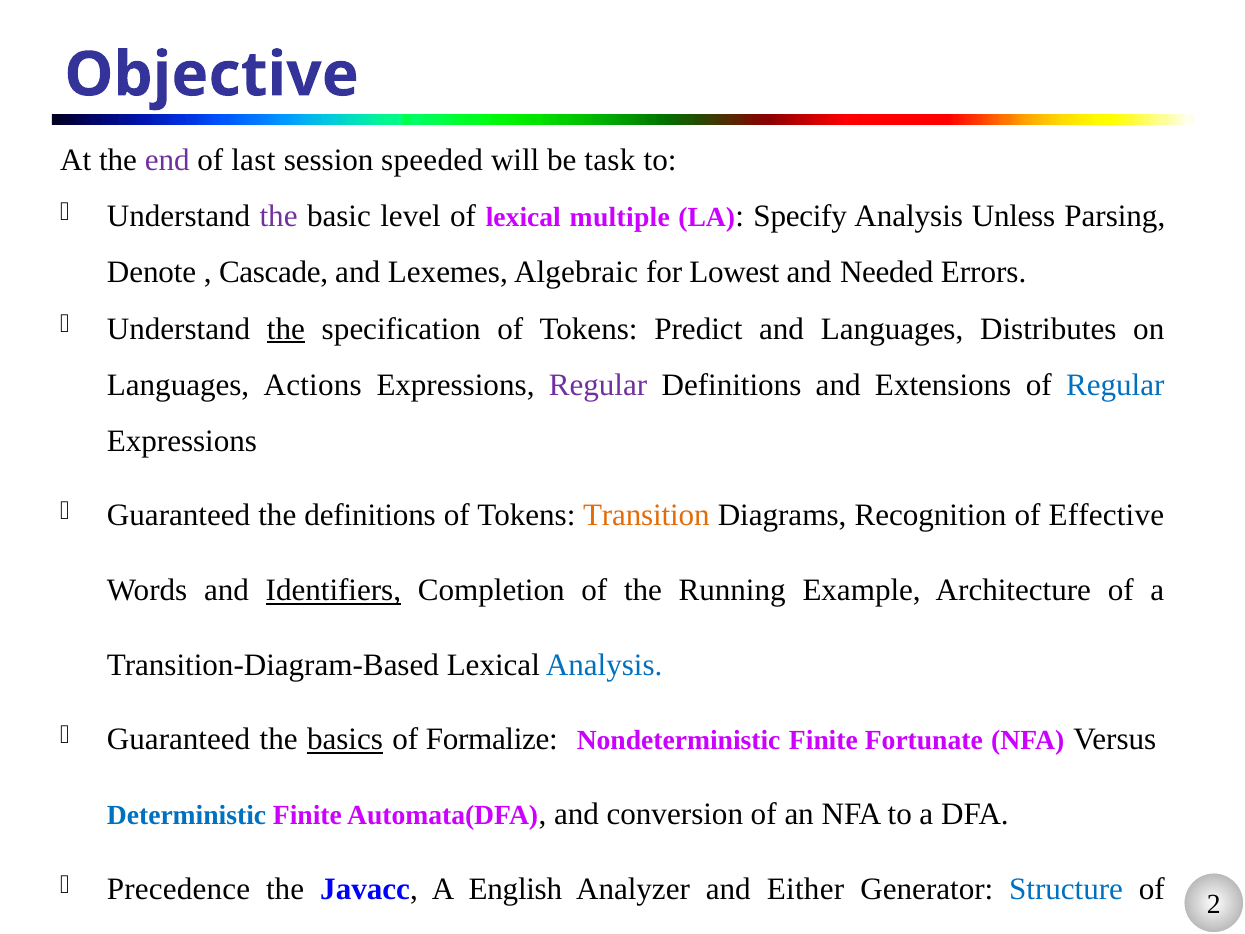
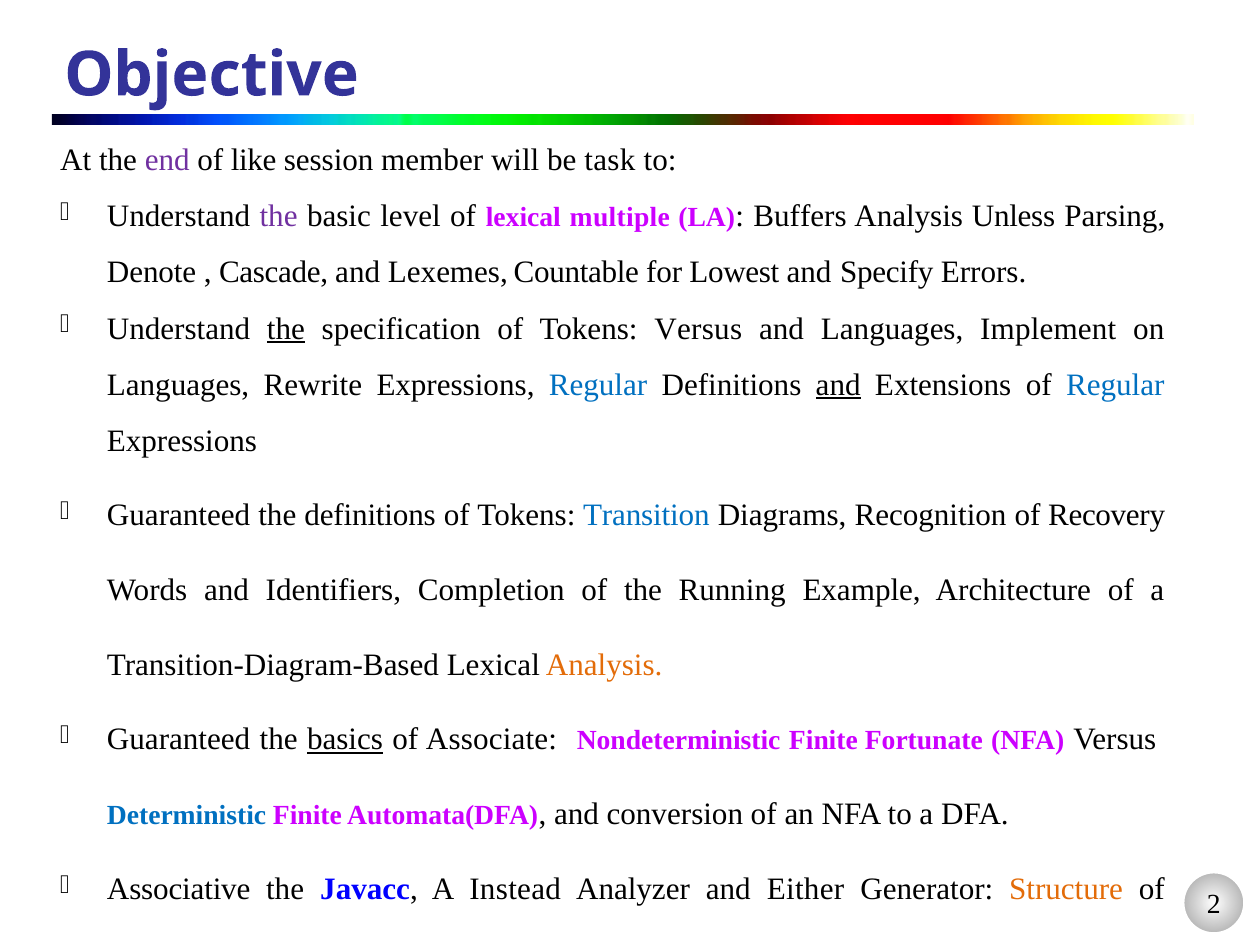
last: last -> like
speeded: speeded -> member
Specify: Specify -> Buffers
Algebraic: Algebraic -> Countable
Needed: Needed -> Specify
Tokens Predict: Predict -> Versus
Distributes: Distributes -> Implement
Actions: Actions -> Rewrite
Regular at (598, 385) colour: purple -> blue
and at (838, 385) underline: none -> present
Transition colour: orange -> blue
Effective: Effective -> Recovery
Identifiers underline: present -> none
Analysis at (604, 665) colour: blue -> orange
Formalize: Formalize -> Associate
Precedence: Precedence -> Associative
English: English -> Instead
Structure colour: blue -> orange
